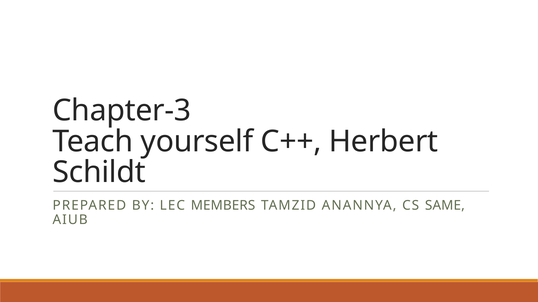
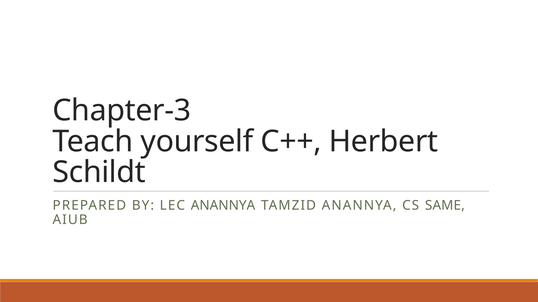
LEC MEMBERS: MEMBERS -> ANANNYA
